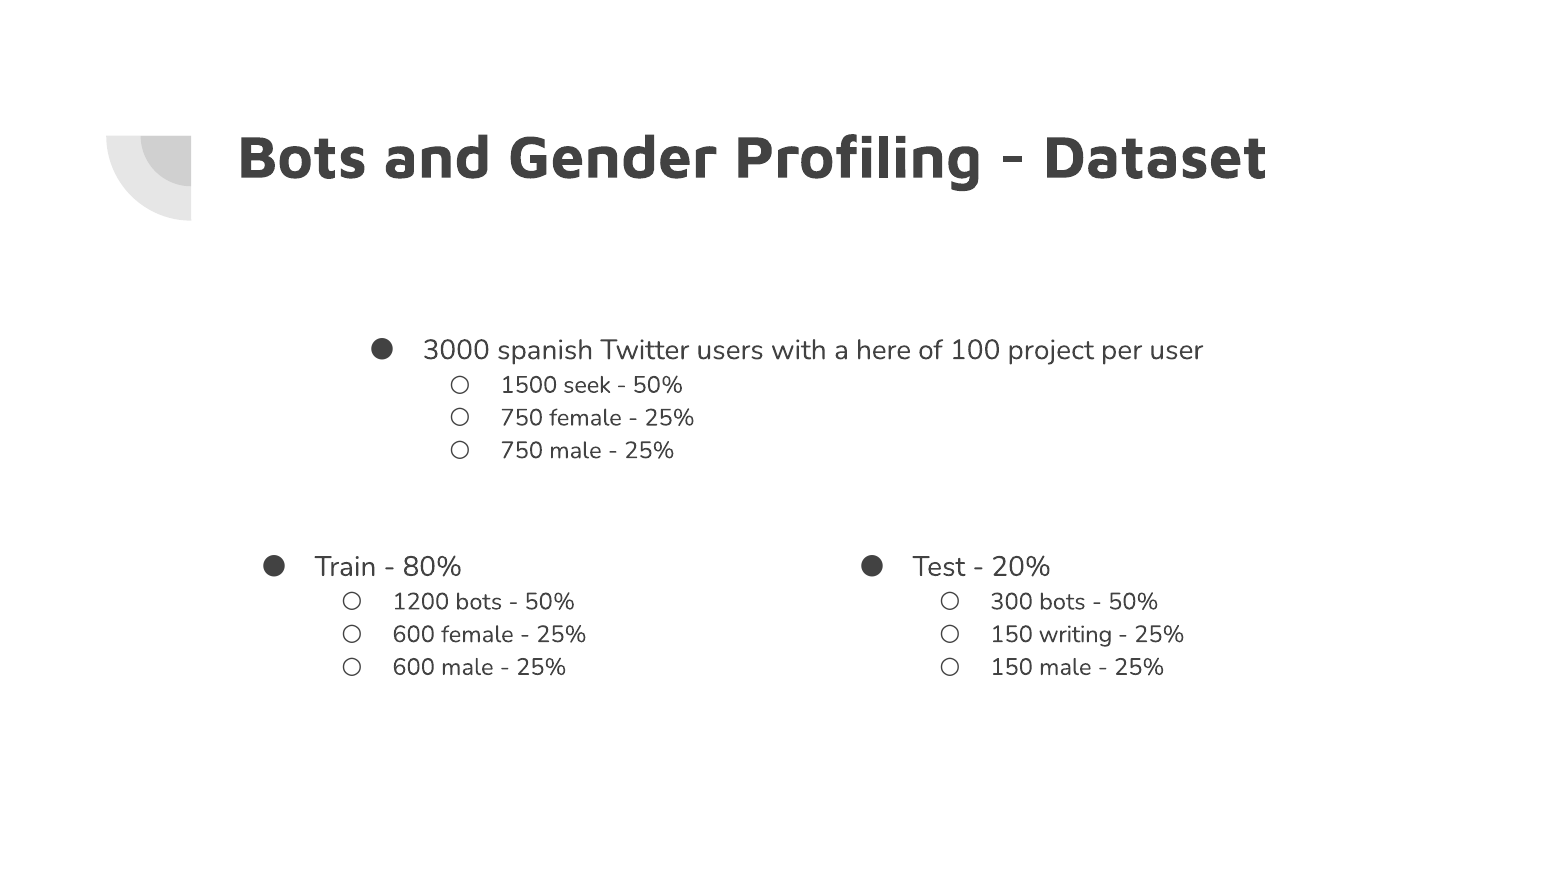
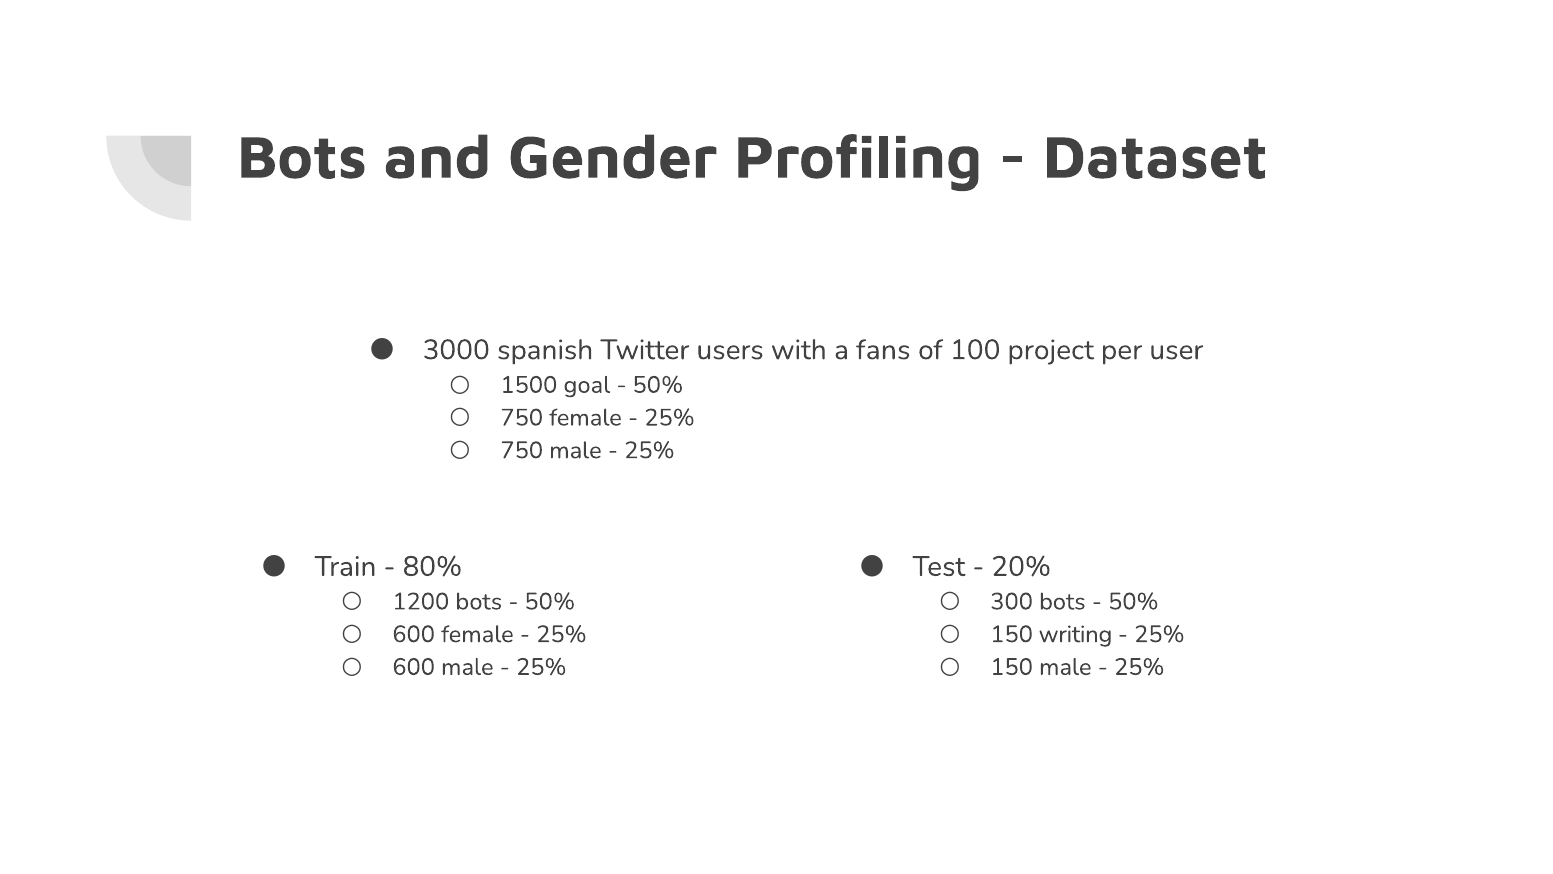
here: here -> fans
seek: seek -> goal
